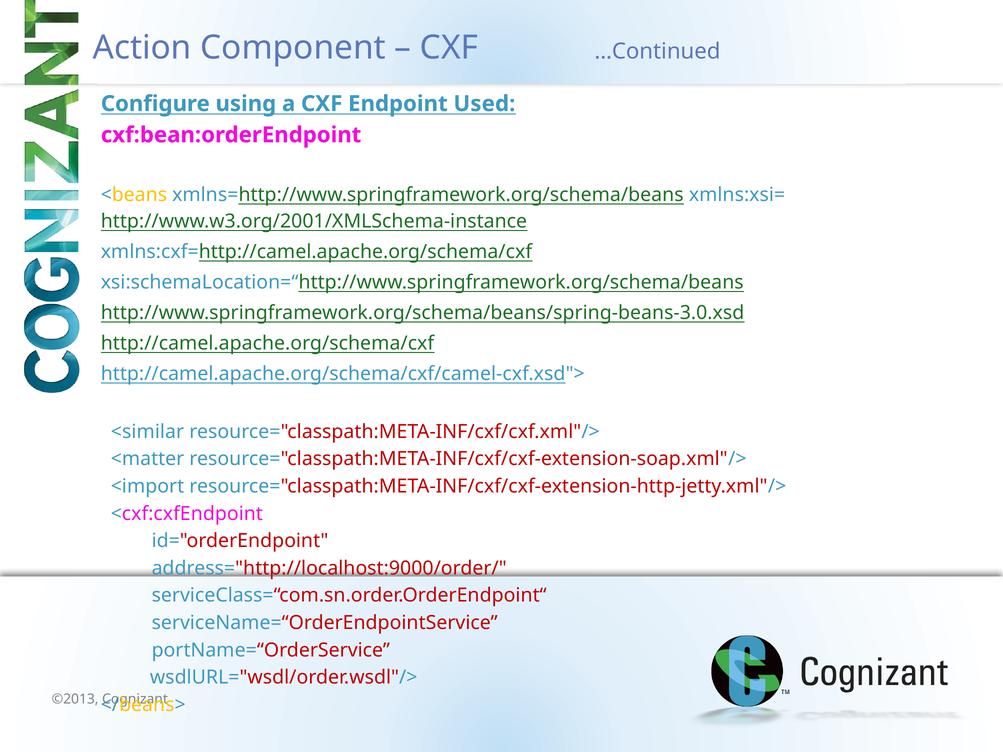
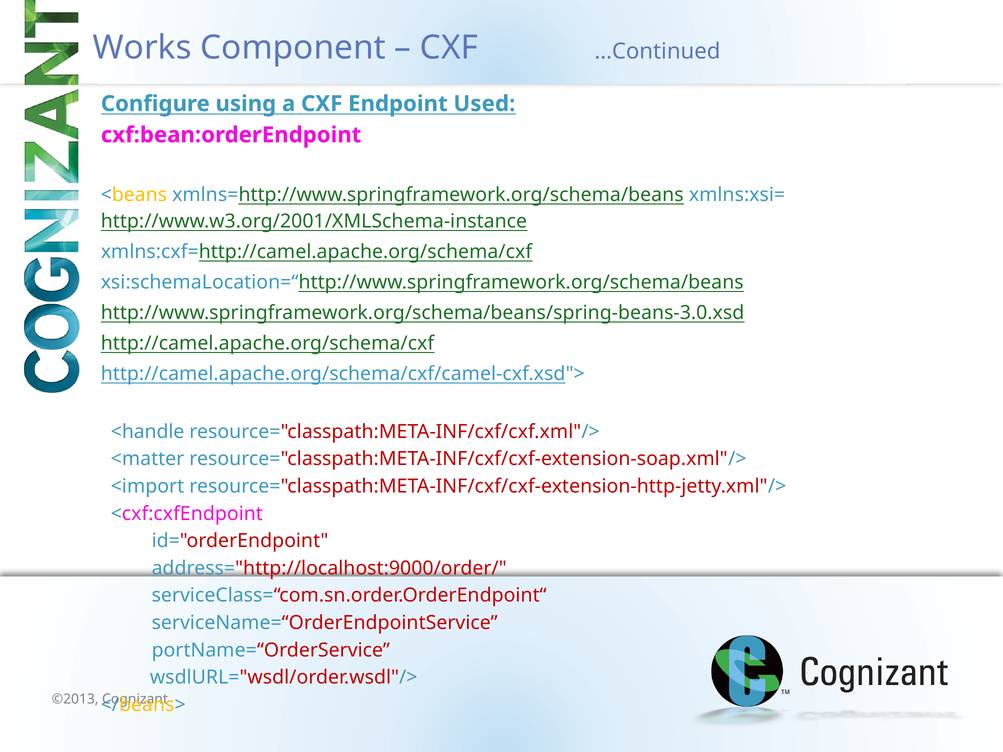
Action: Action -> Works
<similar: <similar -> <handle
